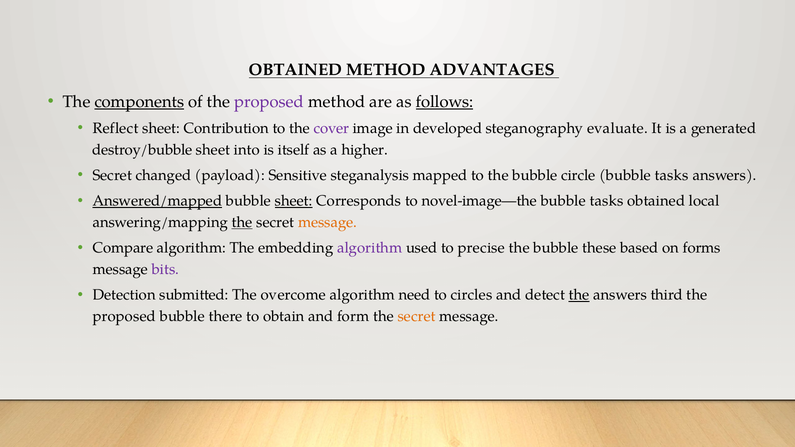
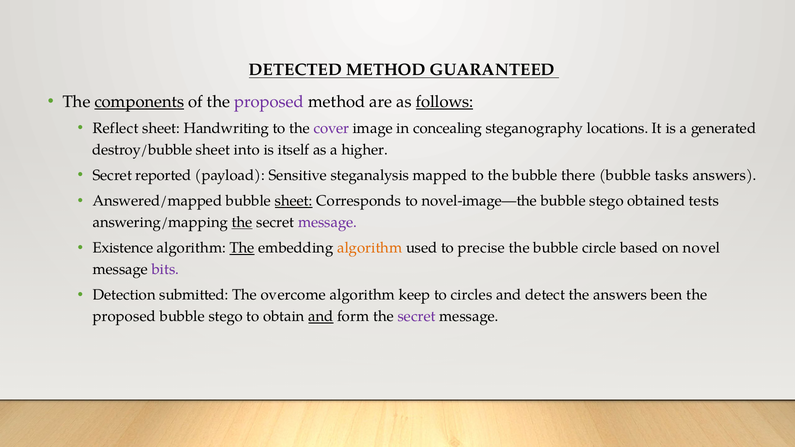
OBTAINED at (296, 70): OBTAINED -> DETECTED
ADVANTAGES: ADVANTAGES -> GUARANTEED
Contribution: Contribution -> Handwriting
developed: developed -> concealing
evaluate: evaluate -> locations
changed: changed -> reported
circle: circle -> there
Answered/mapped underline: present -> none
tasks at (606, 201): tasks -> stego
local: local -> tests
message at (328, 222) colour: orange -> purple
Compare: Compare -> Existence
The at (242, 248) underline: none -> present
algorithm at (370, 248) colour: purple -> orange
these: these -> circle
forms: forms -> novel
need: need -> keep
the at (579, 295) underline: present -> none
third: third -> been
there at (226, 317): there -> stego
and at (321, 317) underline: none -> present
secret at (417, 317) colour: orange -> purple
